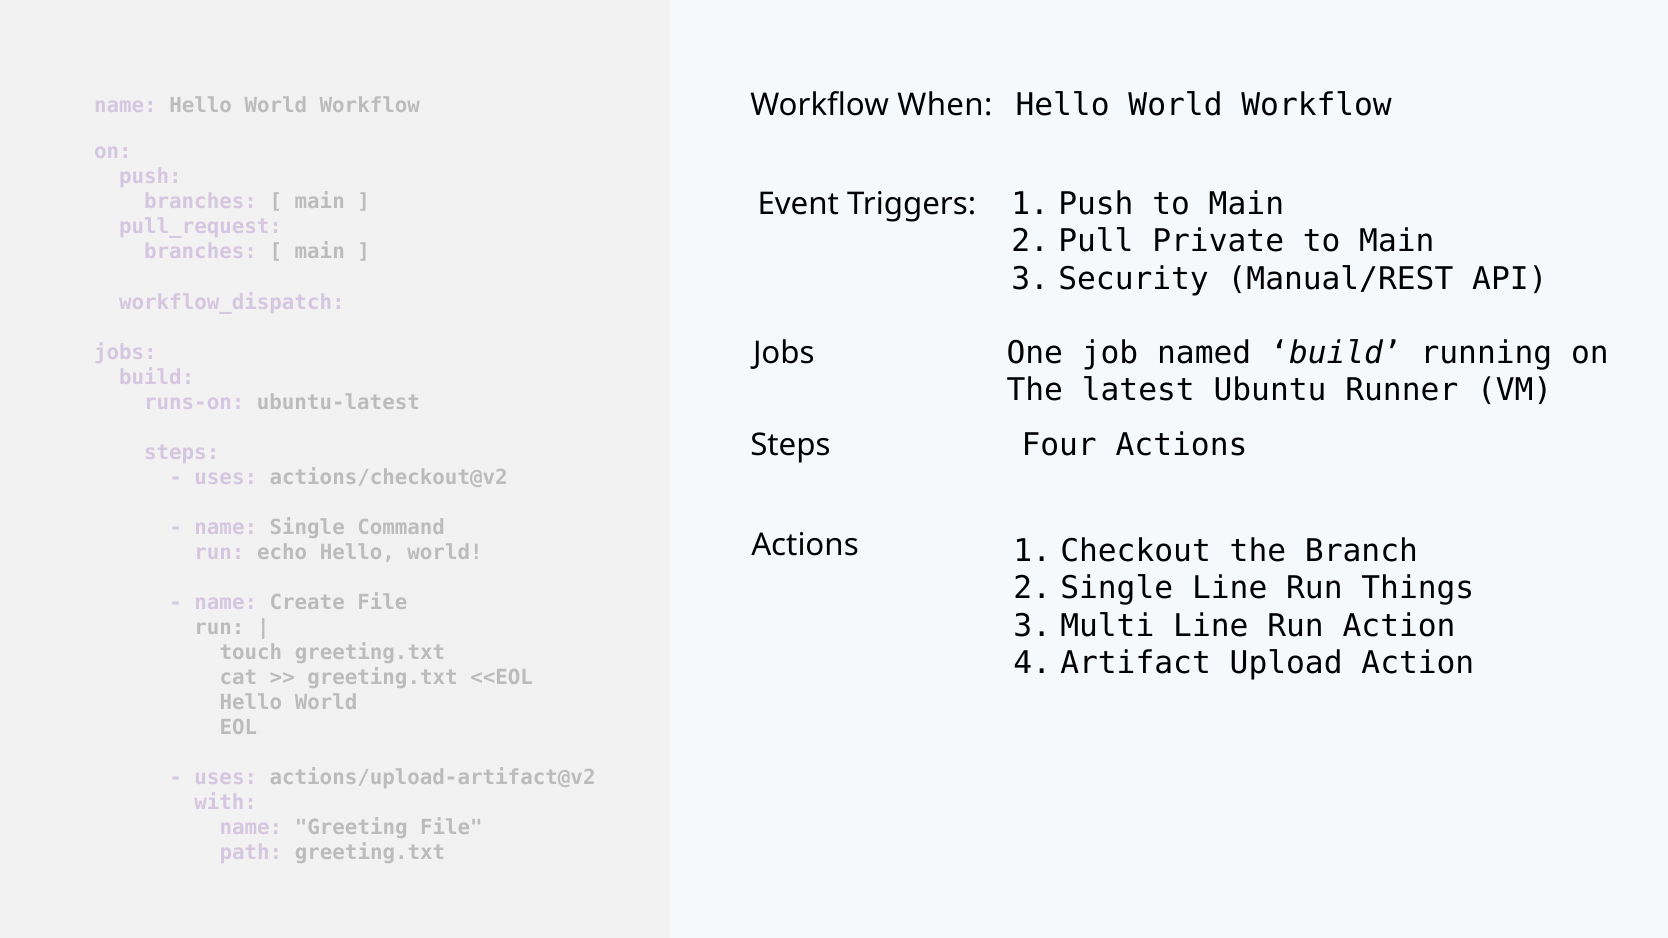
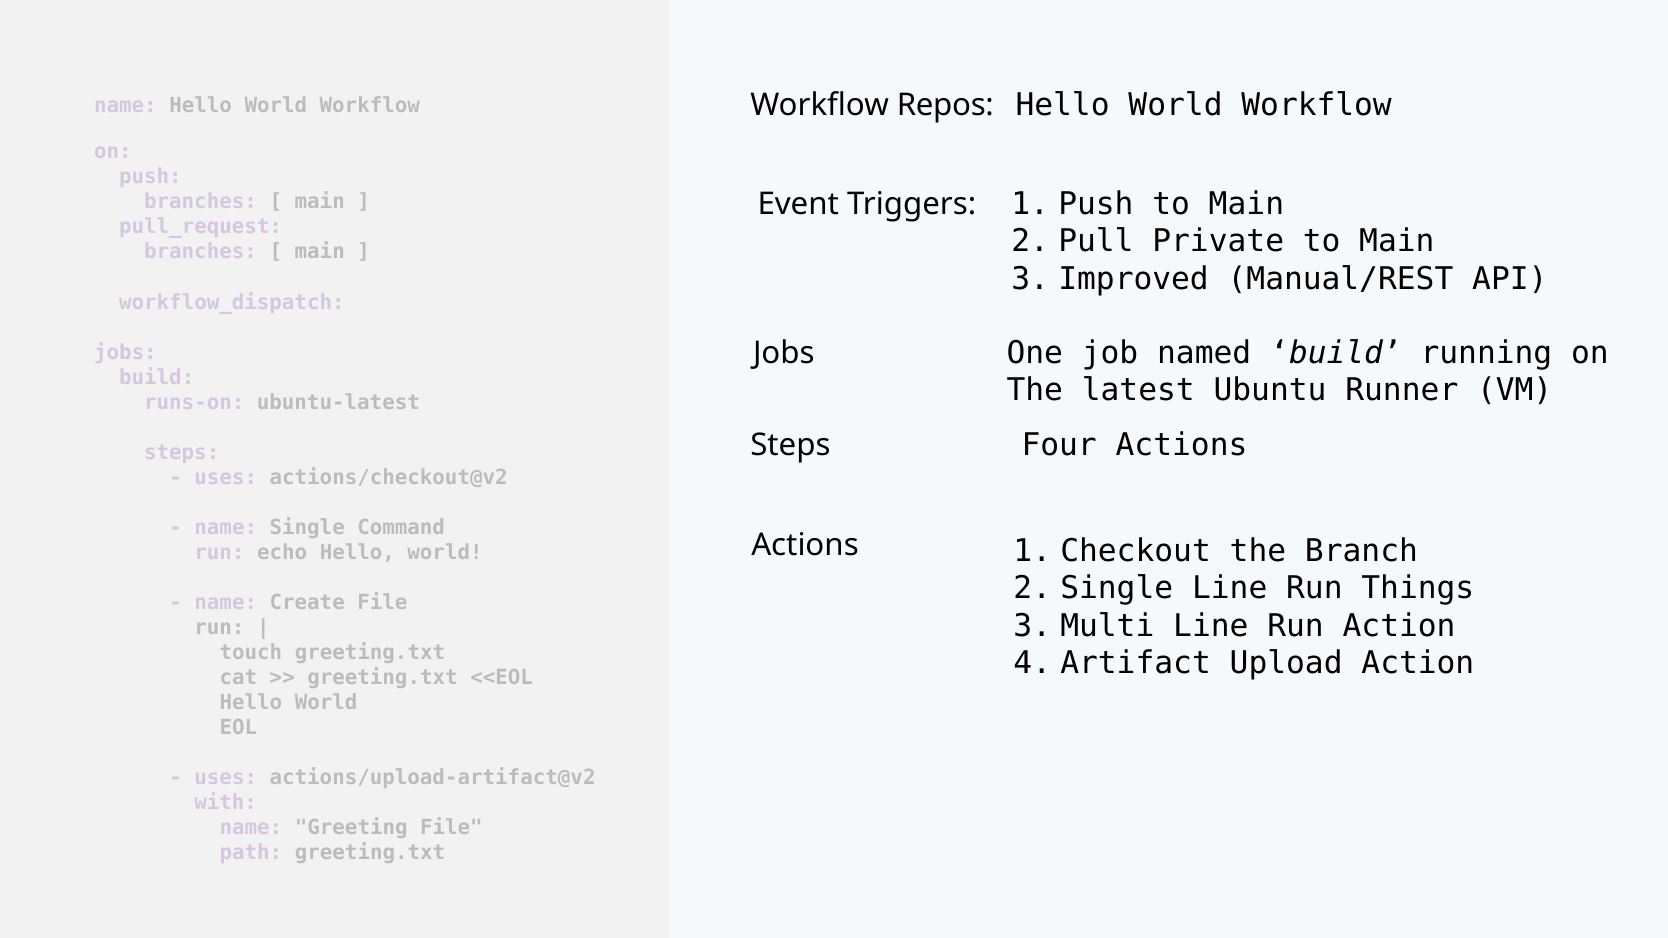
When: When -> Repos
Security: Security -> Improved
